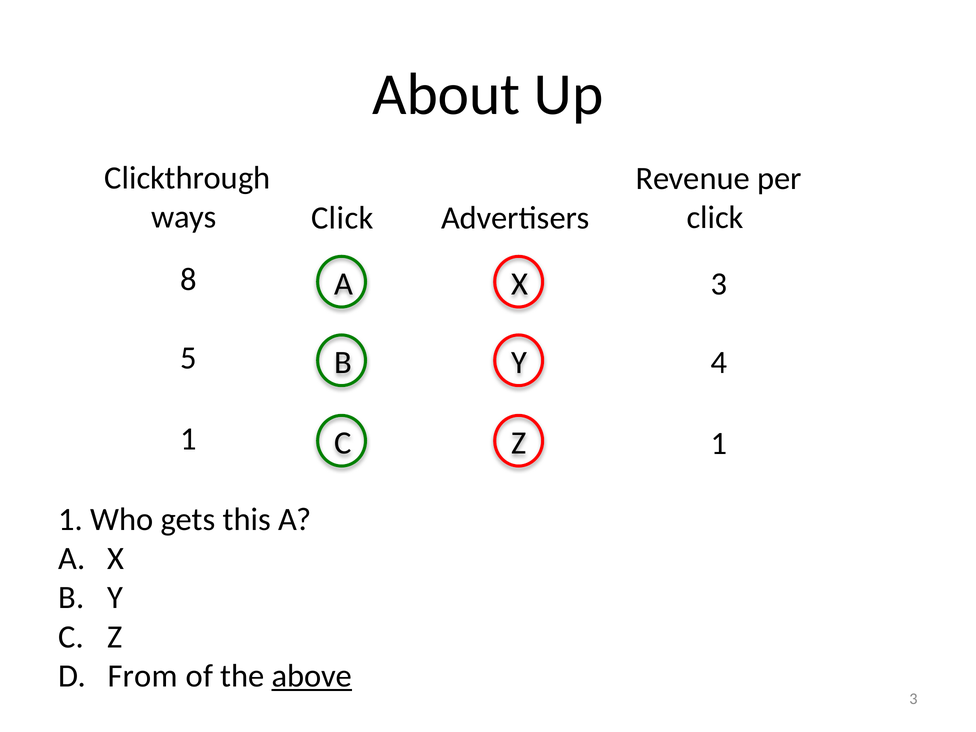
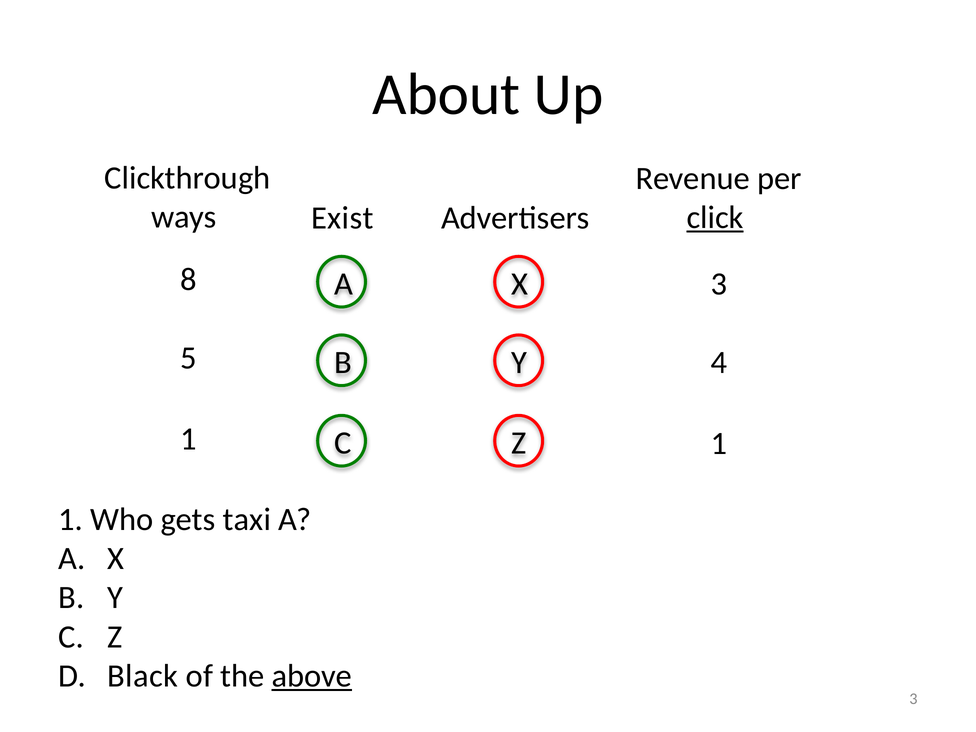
click at (715, 218) underline: none -> present
Click at (342, 218): Click -> Exist
this: this -> taxi
From: From -> Black
